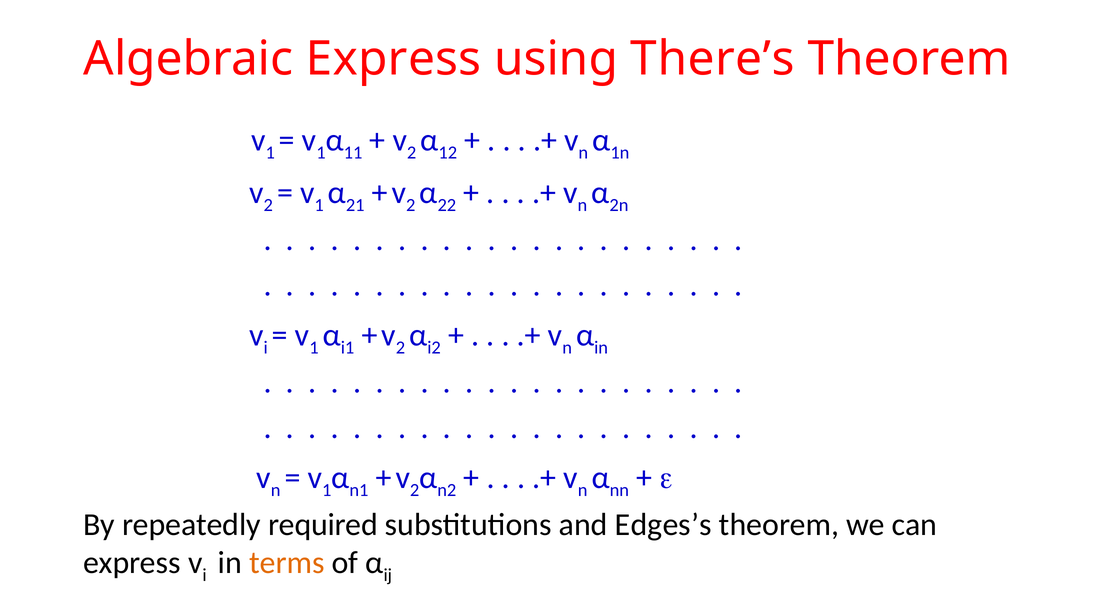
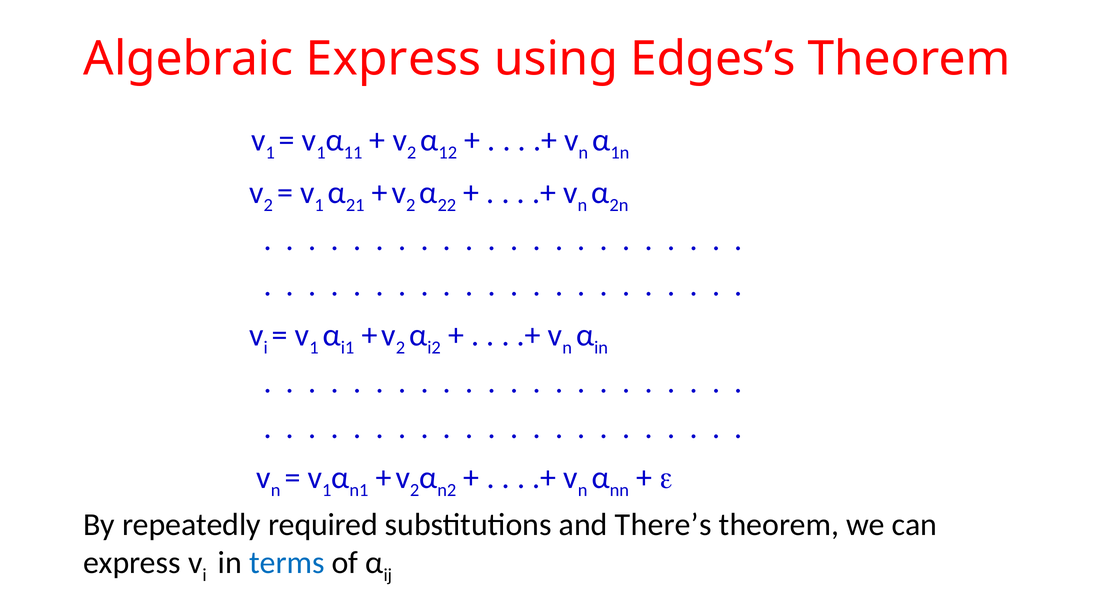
There’s: There’s -> Edges’s
Edges’s: Edges’s -> There’s
terms colour: orange -> blue
